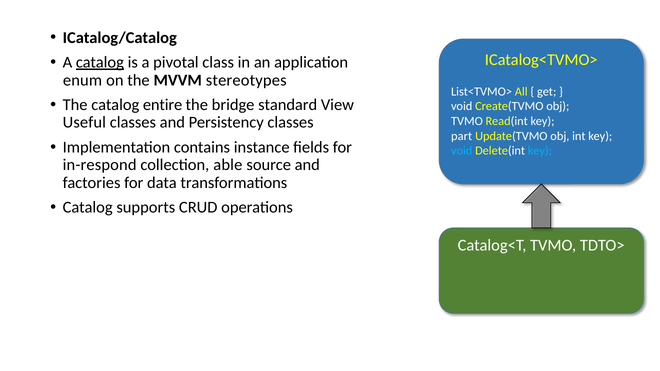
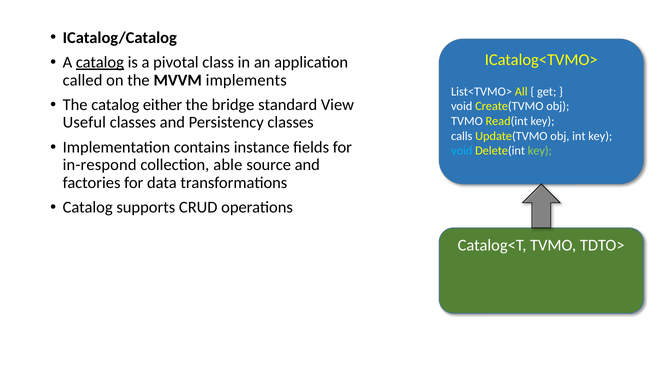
enum: enum -> called
stereotypes: stereotypes -> implements
entire: entire -> either
part: part -> calls
key at (540, 151) colour: light blue -> light green
